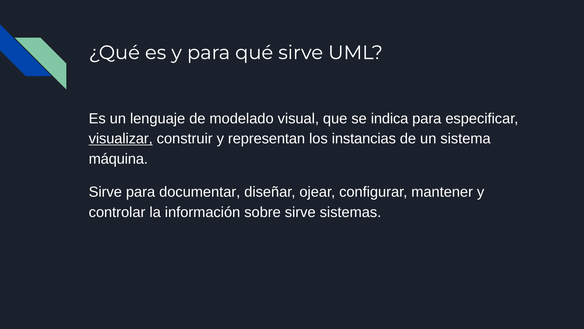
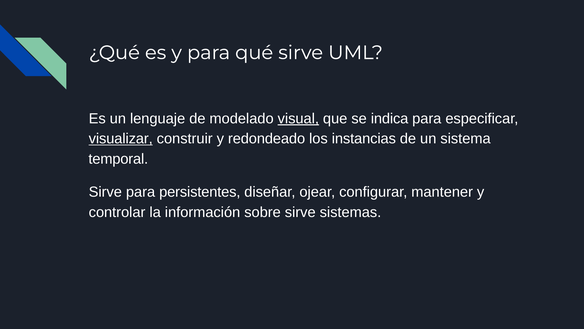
visual underline: none -> present
representan: representan -> redondeado
máquina: máquina -> temporal
documentar: documentar -> persistentes
